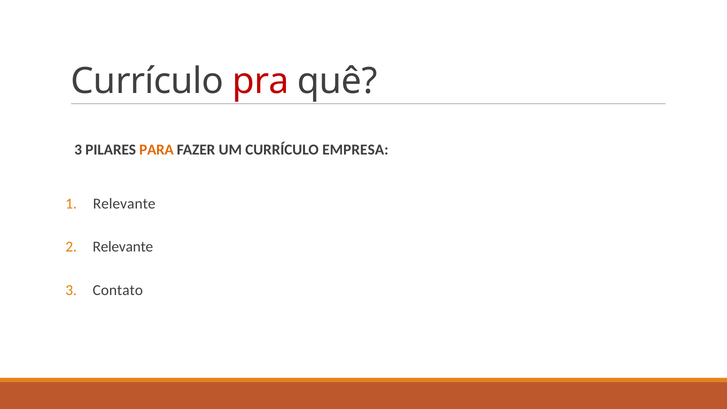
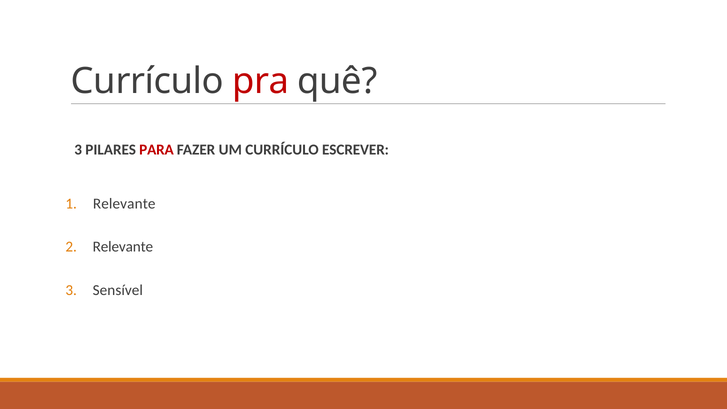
PARA colour: orange -> red
EMPRESA: EMPRESA -> ESCREVER
Contato: Contato -> Sensível
